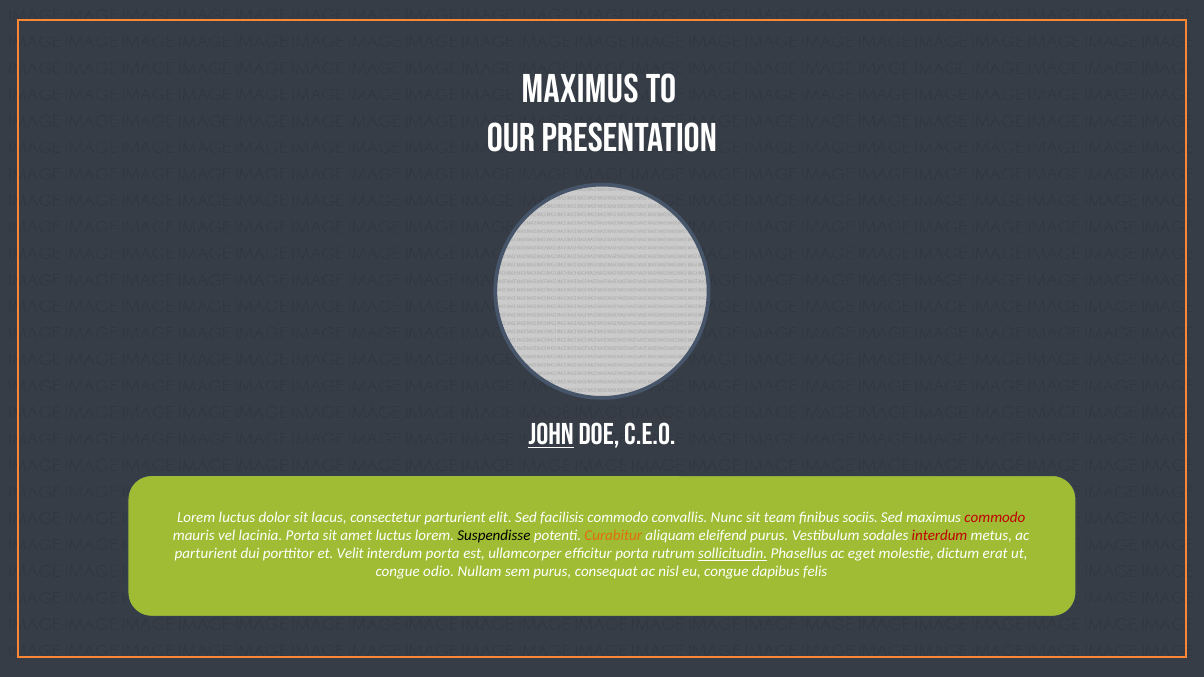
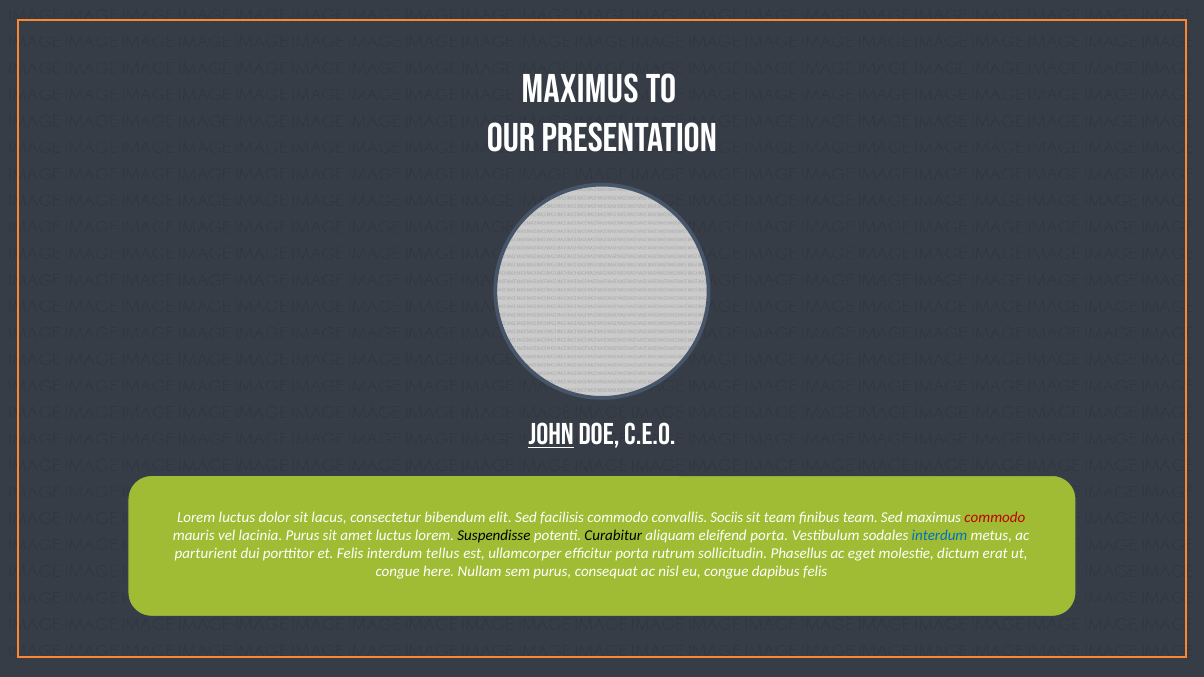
consectetur parturient: parturient -> bibendum
Nunc: Nunc -> Sociis
finibus sociis: sociis -> team
lacinia Porta: Porta -> Purus
Curabitur colour: orange -> black
eleifend purus: purus -> porta
interdum at (940, 536) colour: red -> blue
et Velit: Velit -> Felis
interdum porta: porta -> tellus
sollicitudin underline: present -> none
odio: odio -> here
